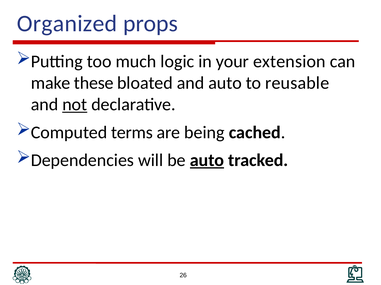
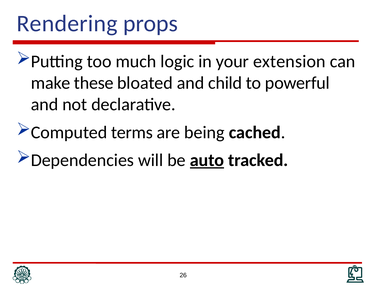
Organized: Organized -> Rendering
and auto: auto -> child
reusable: reusable -> powerful
not underline: present -> none
